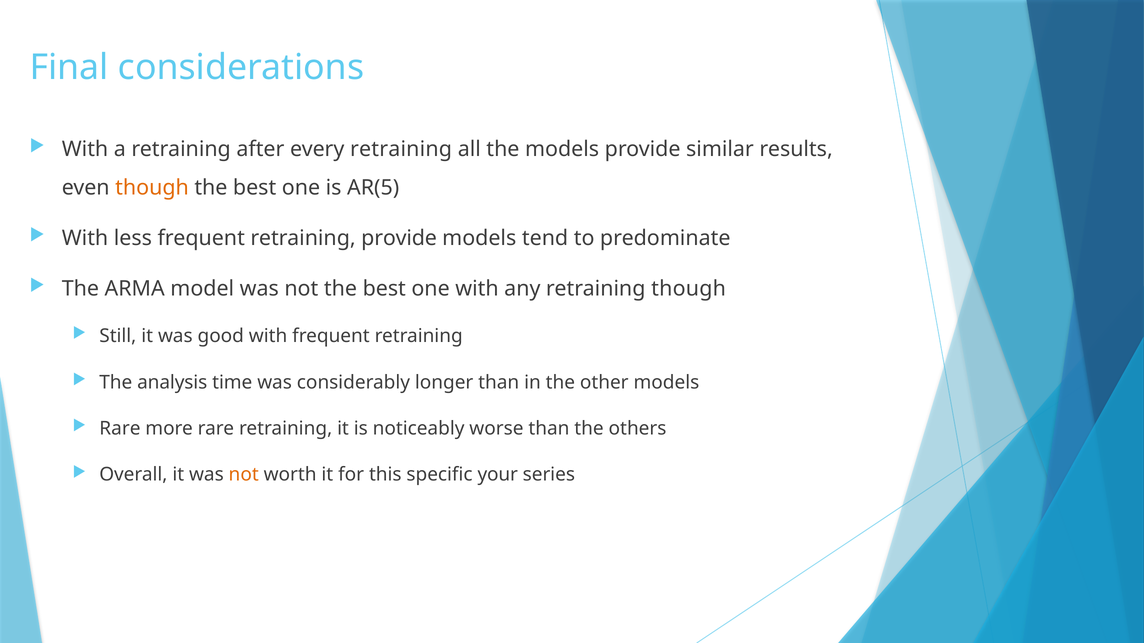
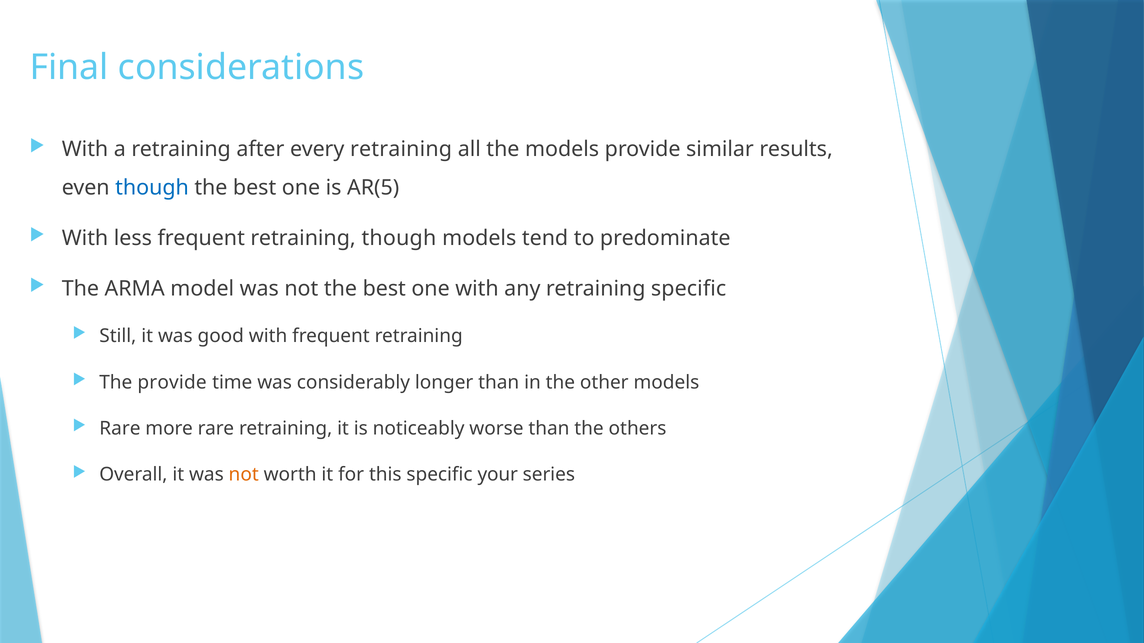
though at (152, 188) colour: orange -> blue
retraining provide: provide -> though
retraining though: though -> specific
The analysis: analysis -> provide
